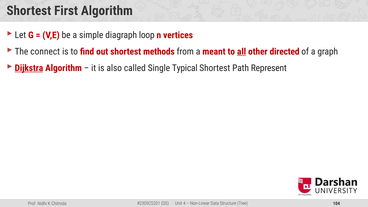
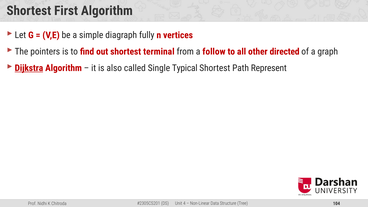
loop: loop -> fully
connect: connect -> pointers
methods: methods -> terminal
meant: meant -> follow
all underline: present -> none
